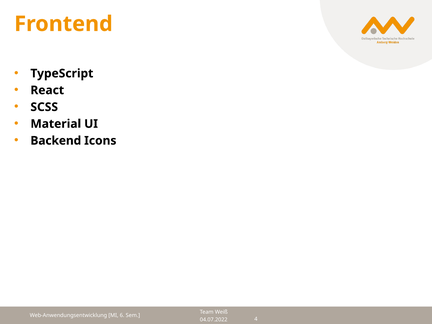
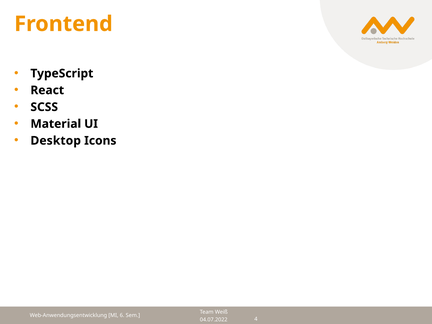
Backend: Backend -> Desktop
